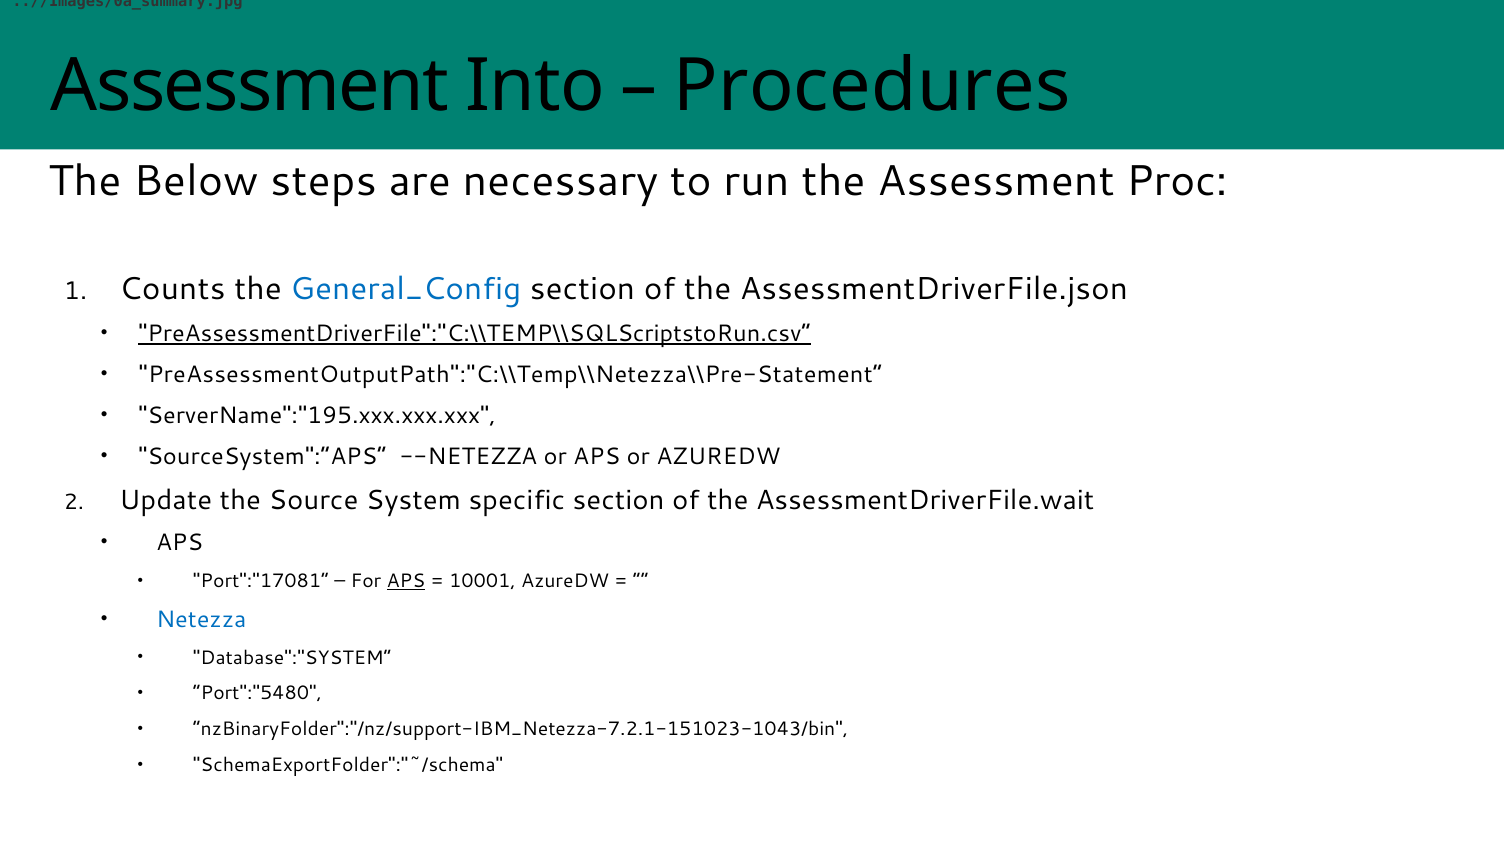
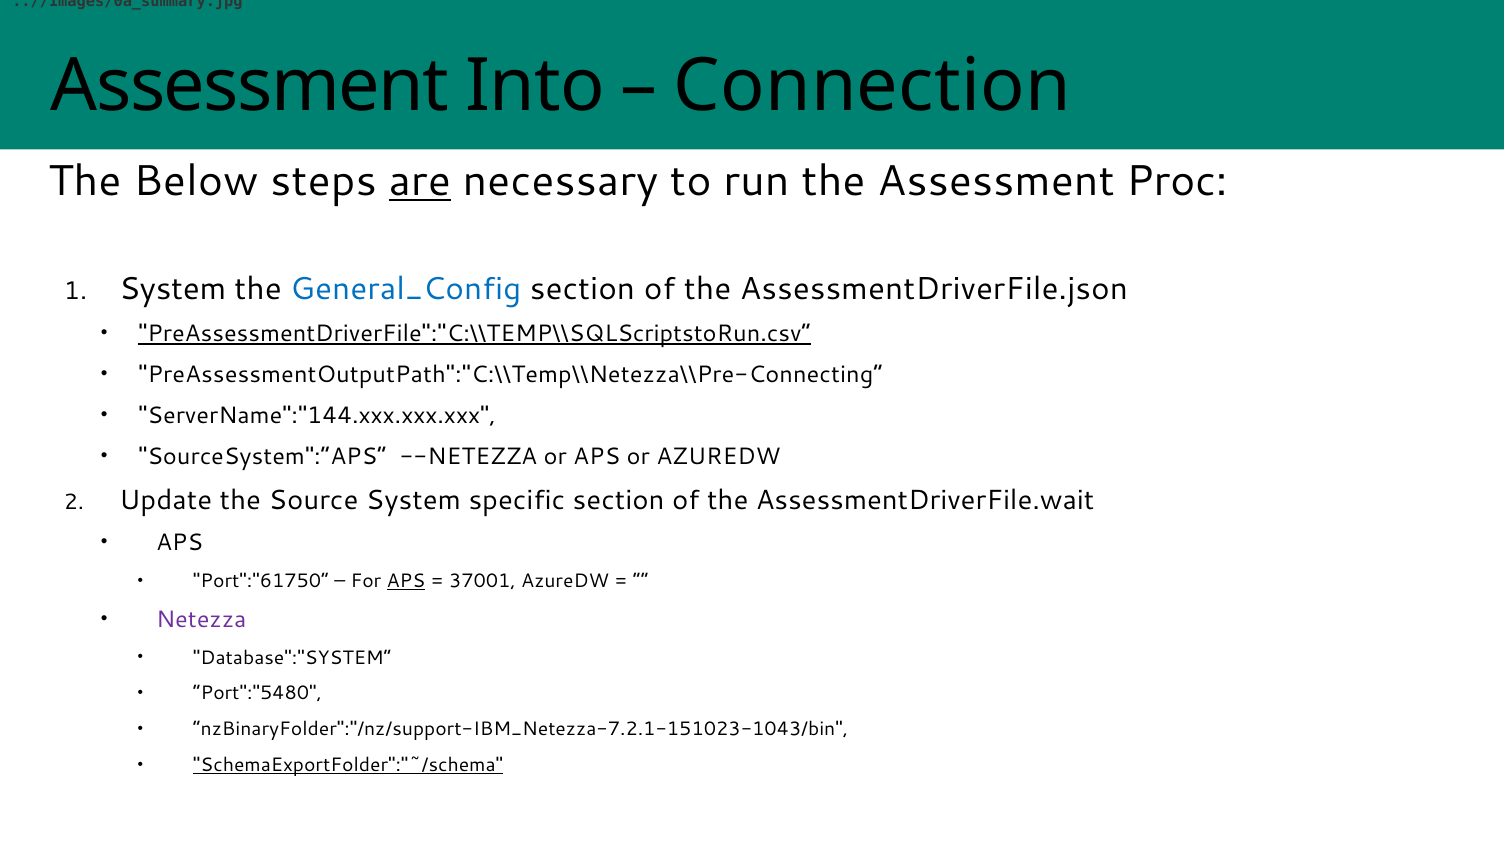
Procedures: Procedures -> Connection
are underline: none -> present
Counts at (172, 289): Counts -> System
PreAssessmentOutputPath":"C:\\Temp\\Netezza\\Pre-Statement“: PreAssessmentOutputPath":"C:\\Temp\\Netezza\\Pre-Statement“ -> PreAssessmentOutputPath":"C:\\Temp\\Netezza\\Pre-Connecting“
ServerName":"195.xxx.xxx.xxx: ServerName":"195.xxx.xxx.xxx -> ServerName":"144.xxx.xxx.xxx
Port":"17081“: Port":"17081“ -> Port":"61750“
10001: 10001 -> 37001
Netezza colour: blue -> purple
SchemaExportFolder":"~/schema underline: none -> present
